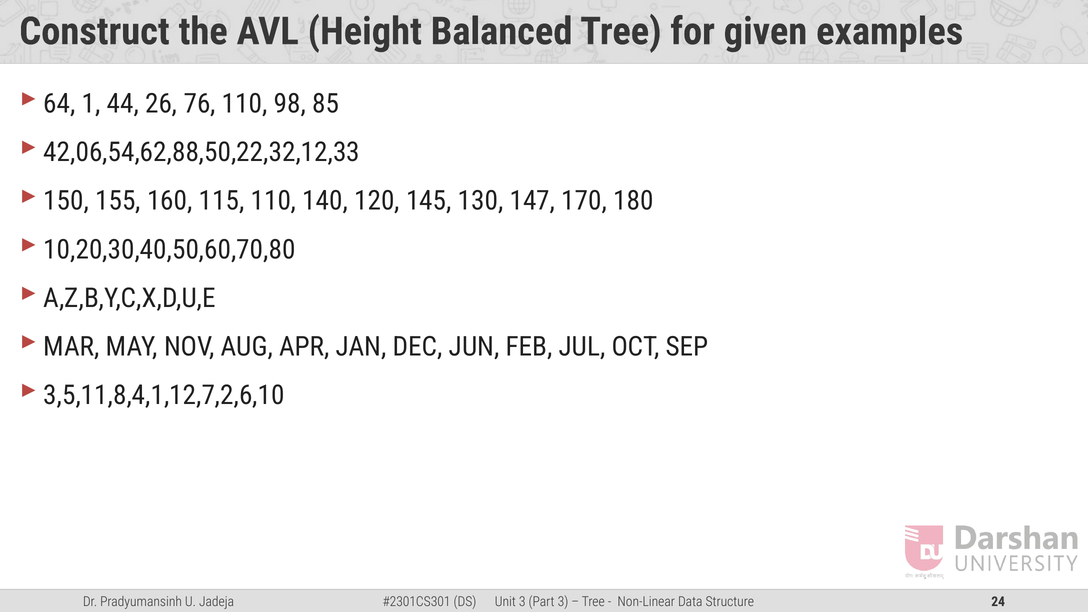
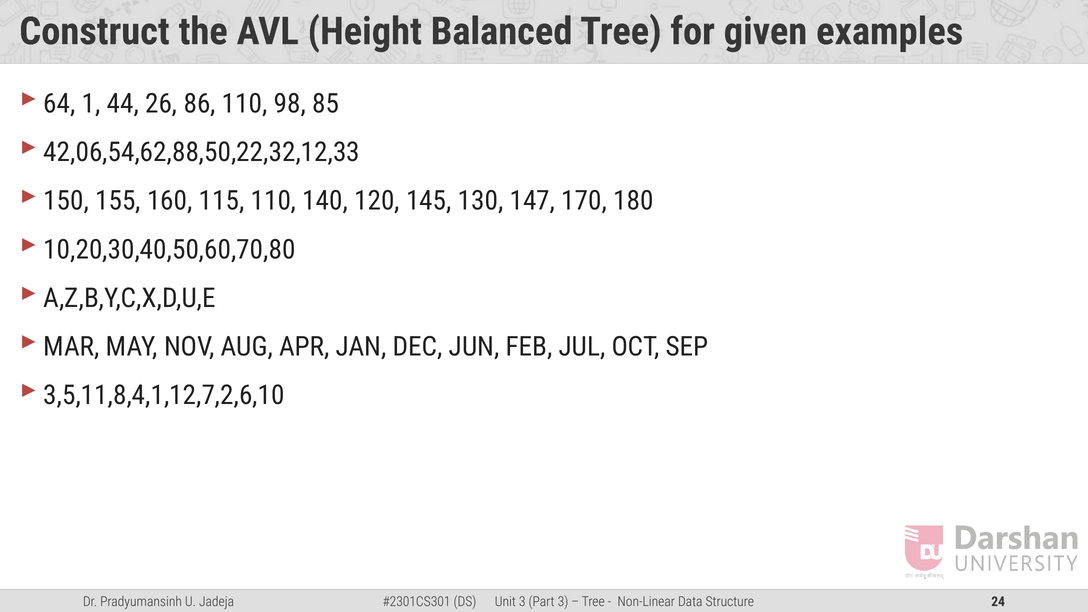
76: 76 -> 86
